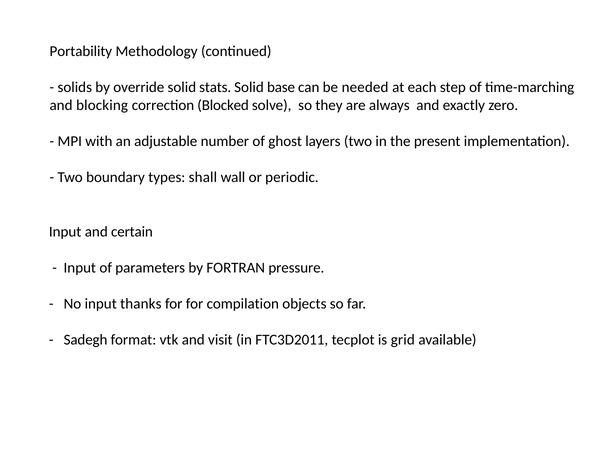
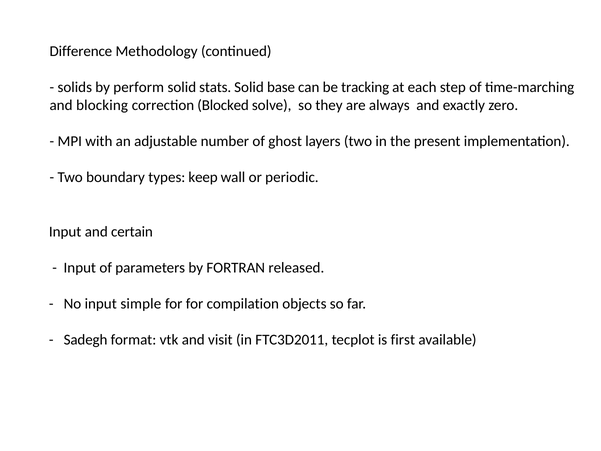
Portability: Portability -> Difference
override: override -> perform
needed: needed -> tracking
shall: shall -> keep
pressure: pressure -> released
thanks: thanks -> simple
grid: grid -> first
